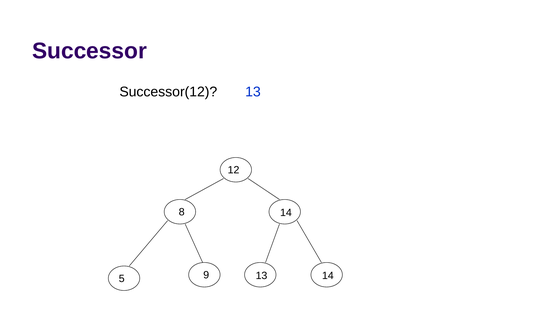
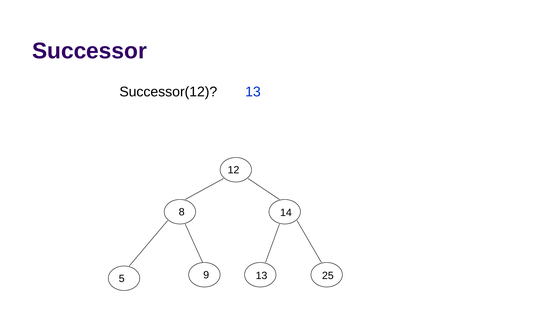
9 14: 14 -> 25
